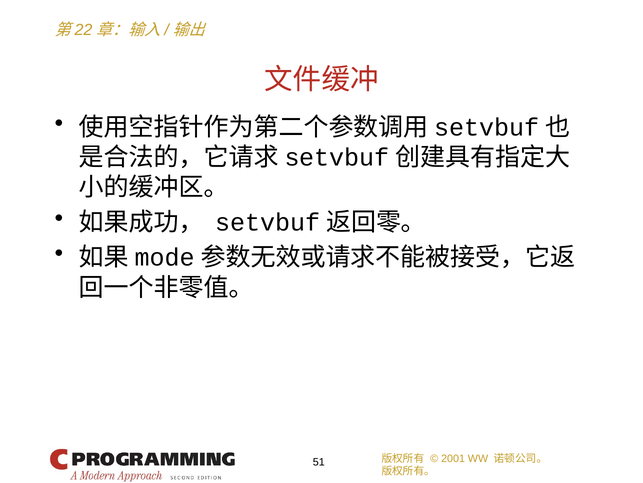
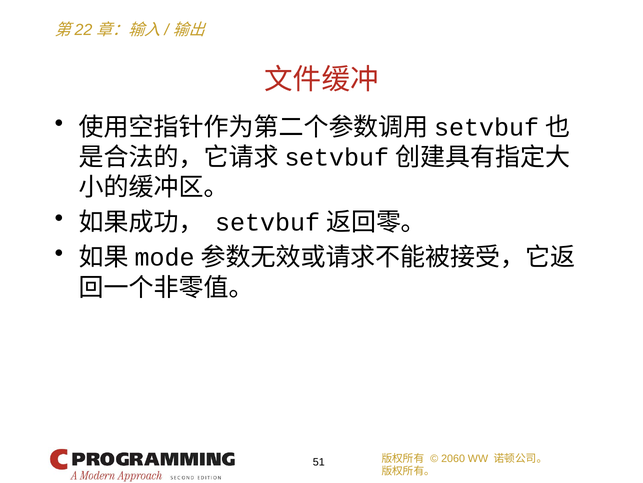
2001: 2001 -> 2060
